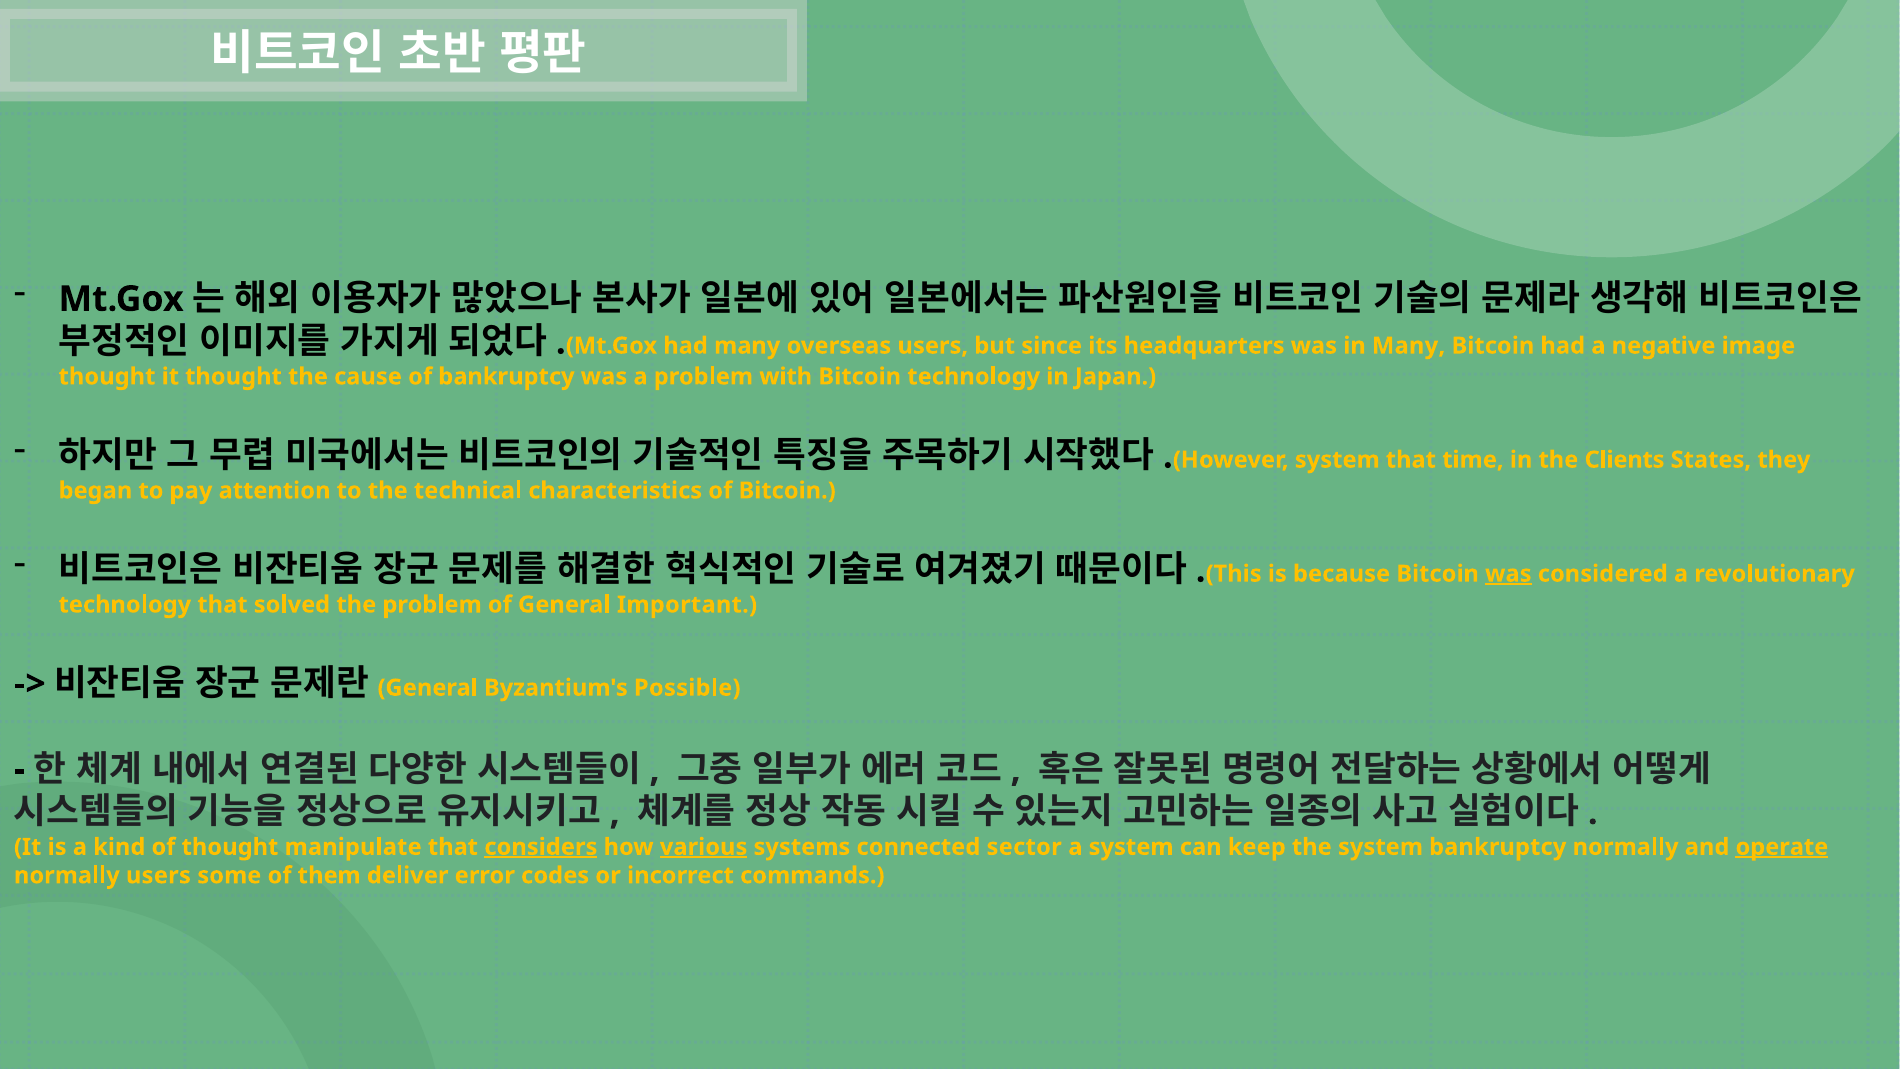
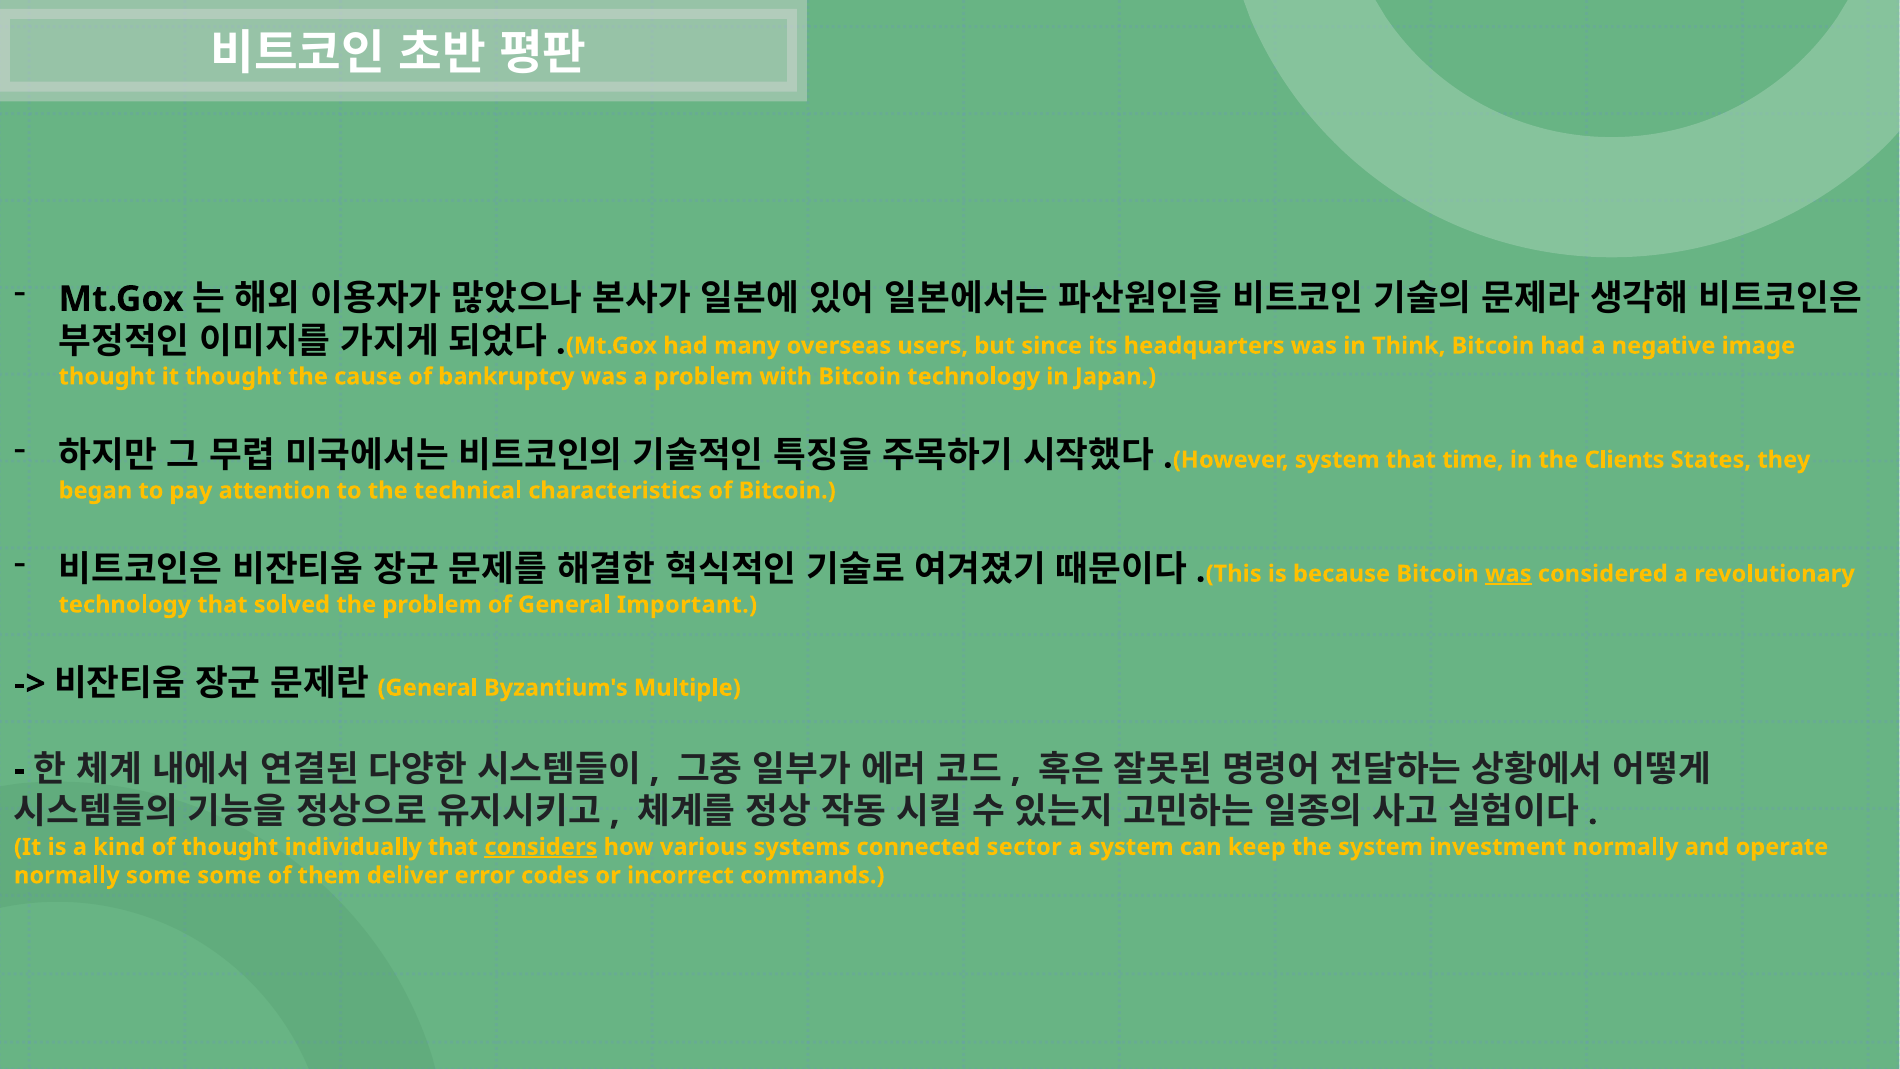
in Many: Many -> Think
Possible: Possible -> Multiple
manipulate: manipulate -> individually
various underline: present -> none
system bankruptcy: bankruptcy -> investment
operate underline: present -> none
normally users: users -> some
